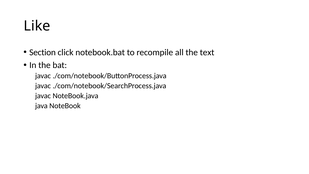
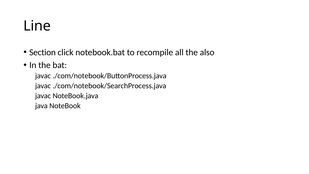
Like: Like -> Line
text: text -> also
